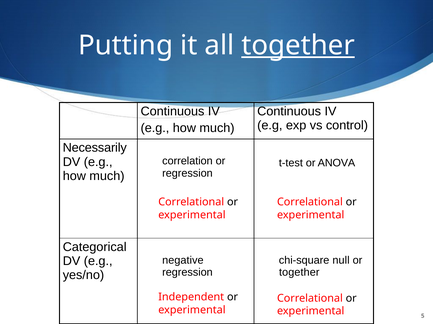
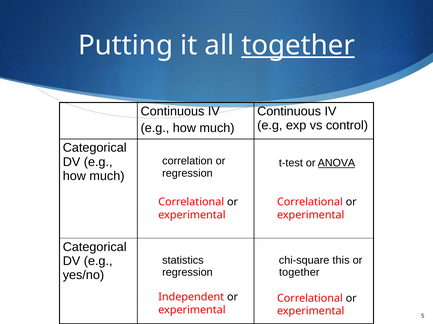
Necessarily at (95, 148): Necessarily -> Categorical
ANOVA underline: none -> present
negative: negative -> statistics
null: null -> this
